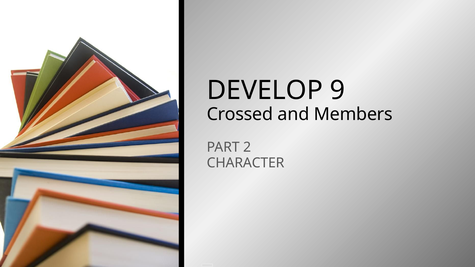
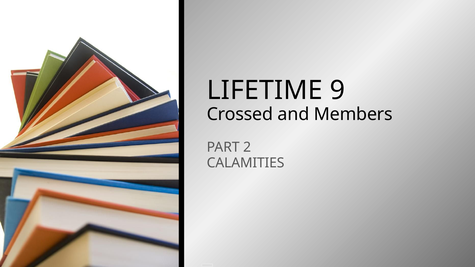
DEVELOP: DEVELOP -> LIFETIME
CHARACTER: CHARACTER -> CALAMITIES
